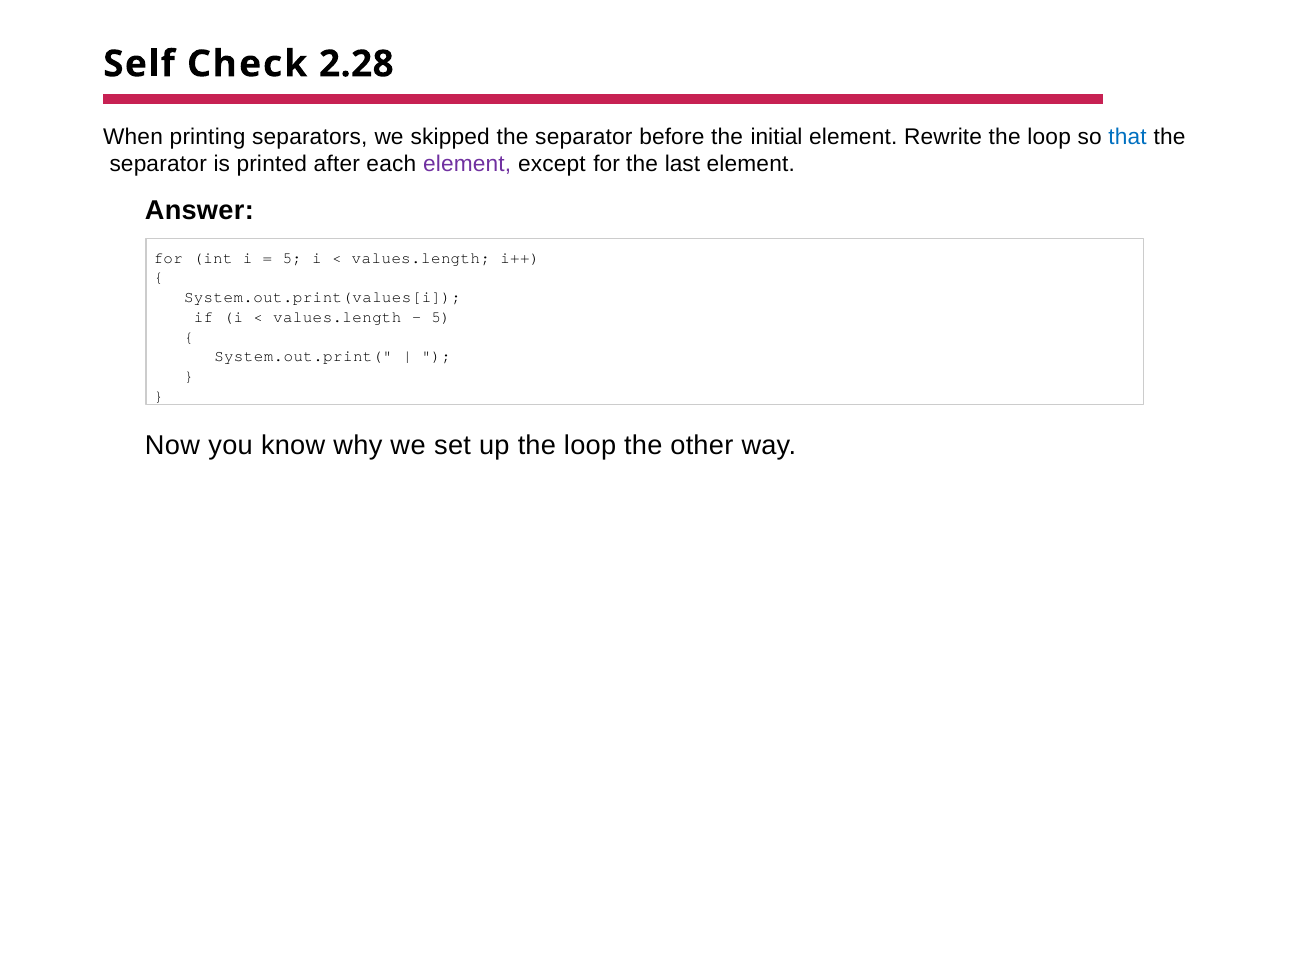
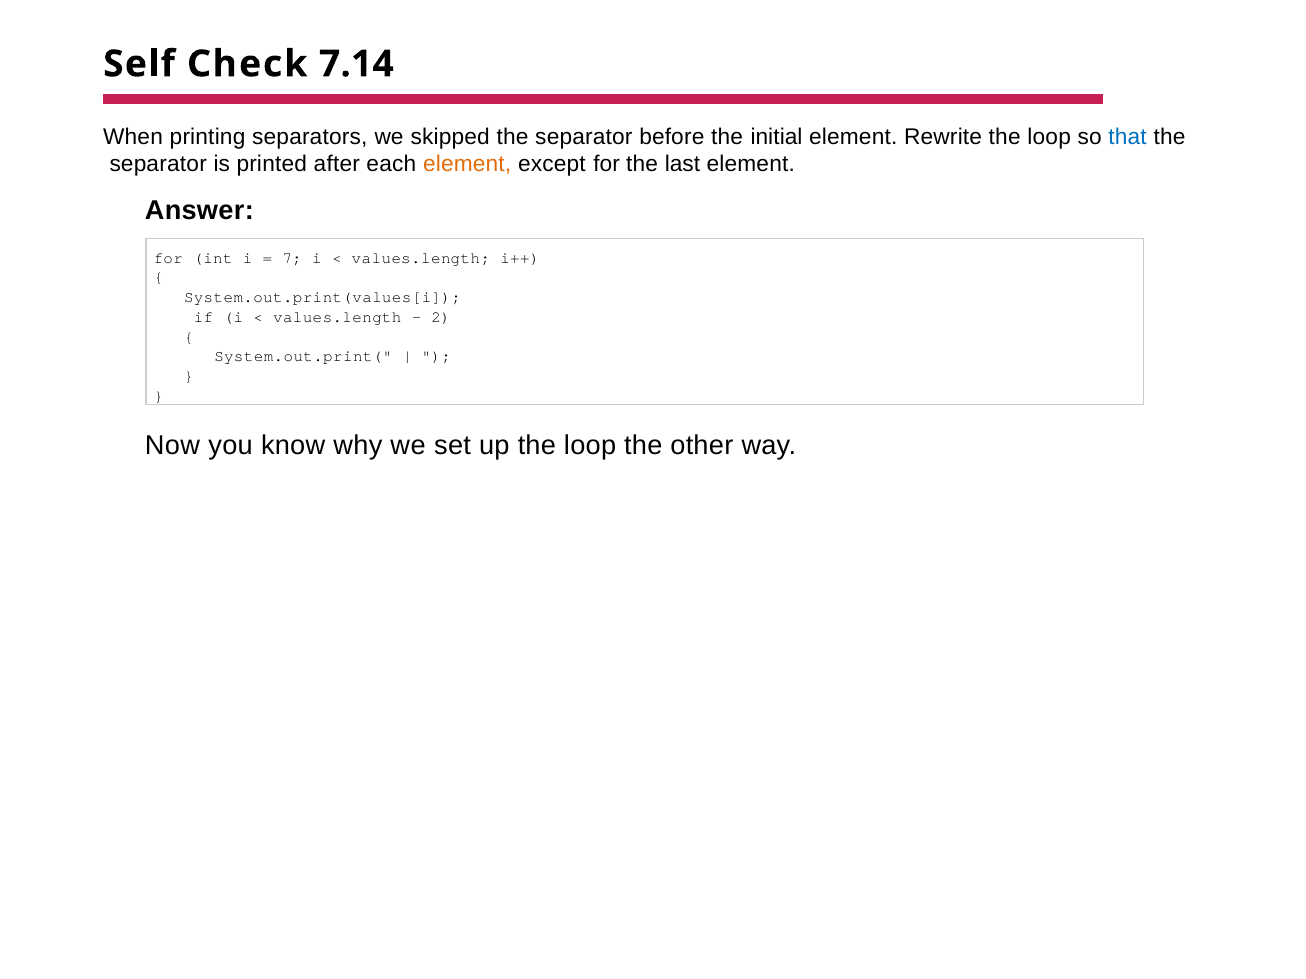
2.28: 2.28 -> 7.14
element at (467, 164) colour: purple -> orange
5 at (292, 258): 5 -> 7
5 at (441, 317): 5 -> 2
